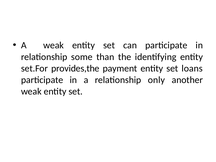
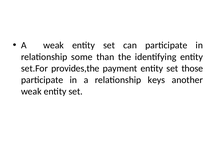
loans: loans -> those
only: only -> keys
